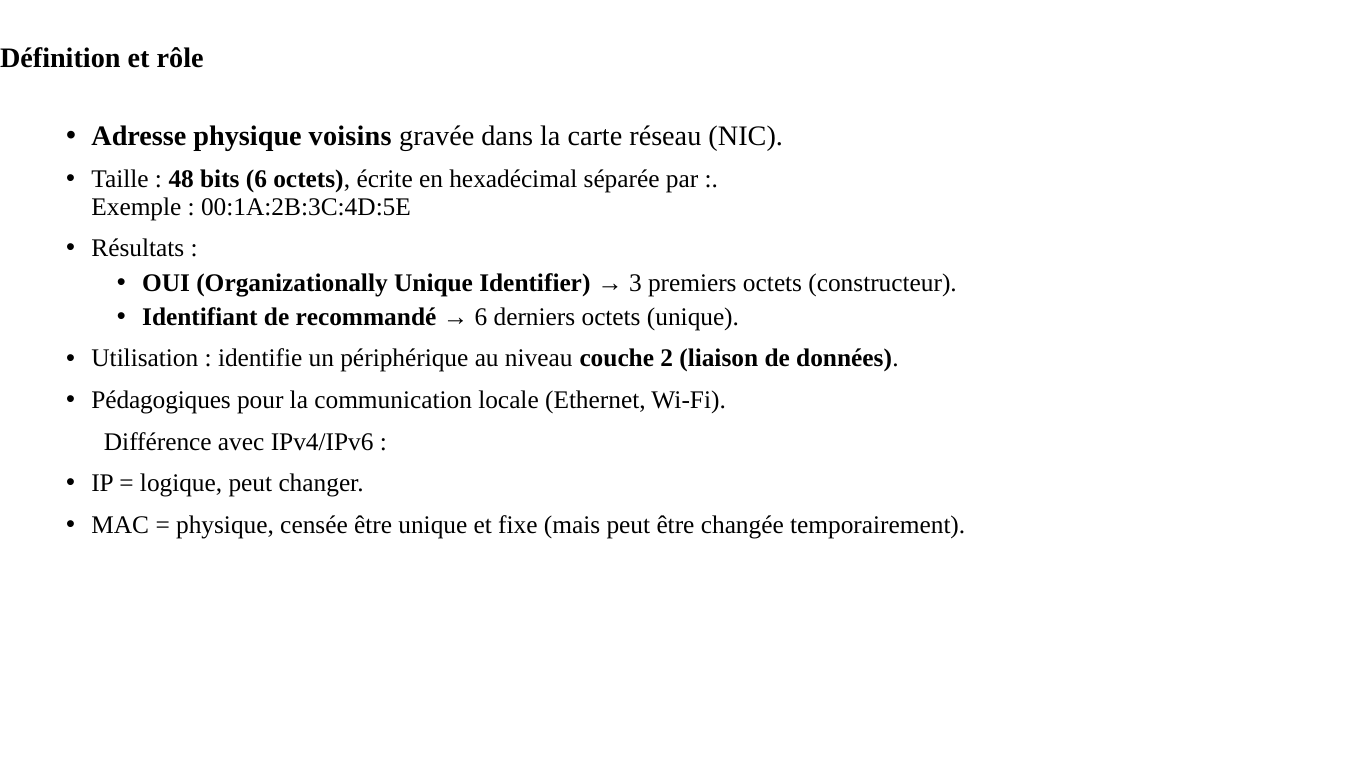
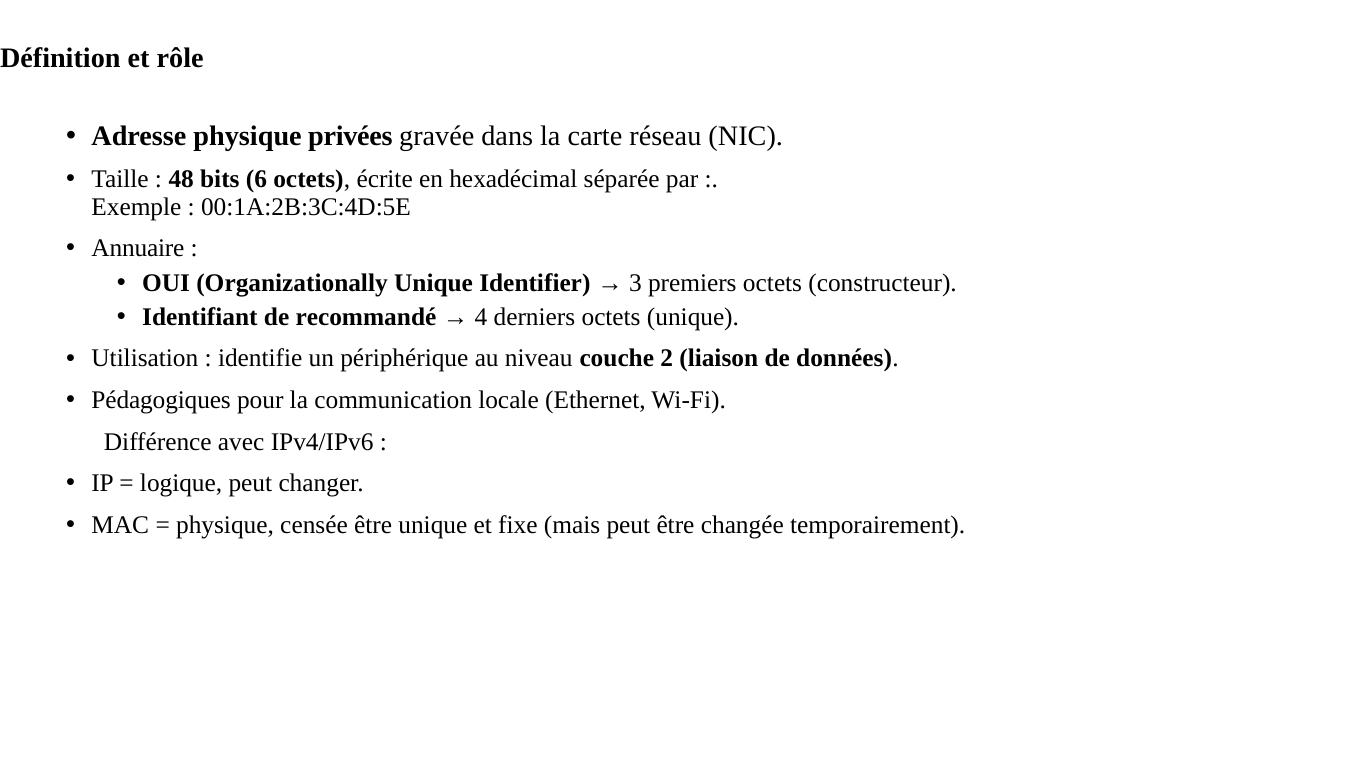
voisins: voisins -> privées
Résultats: Résultats -> Annuaire
6 at (481, 317): 6 -> 4
